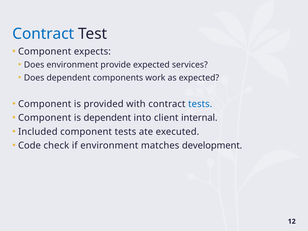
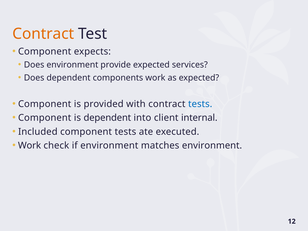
Contract at (43, 34) colour: blue -> orange
Code at (29, 146): Code -> Work
matches development: development -> environment
